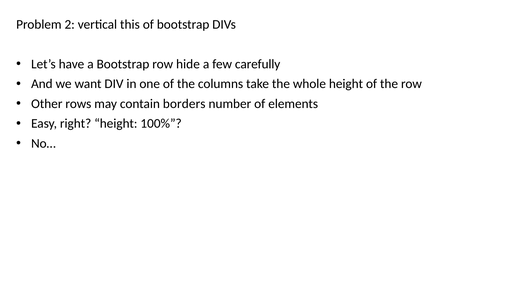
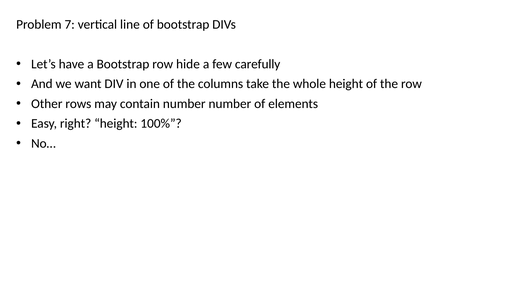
2: 2 -> 7
this: this -> line
contain borders: borders -> number
